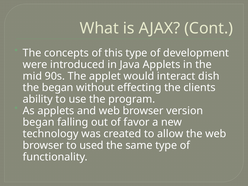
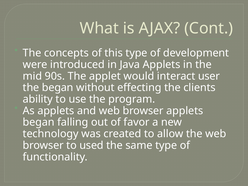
dish: dish -> user
browser version: version -> applets
